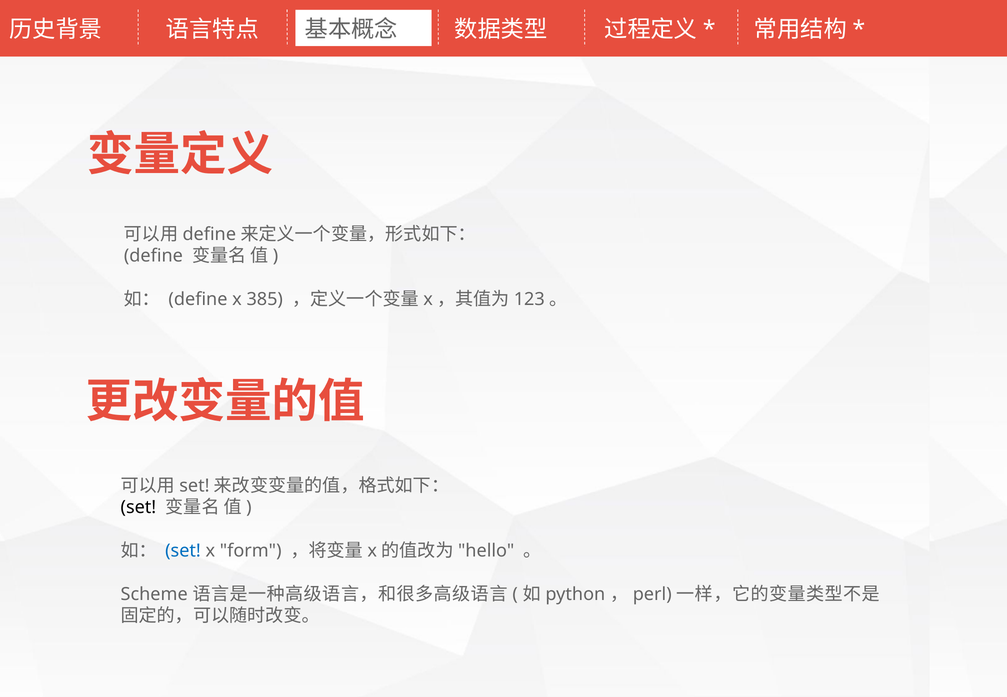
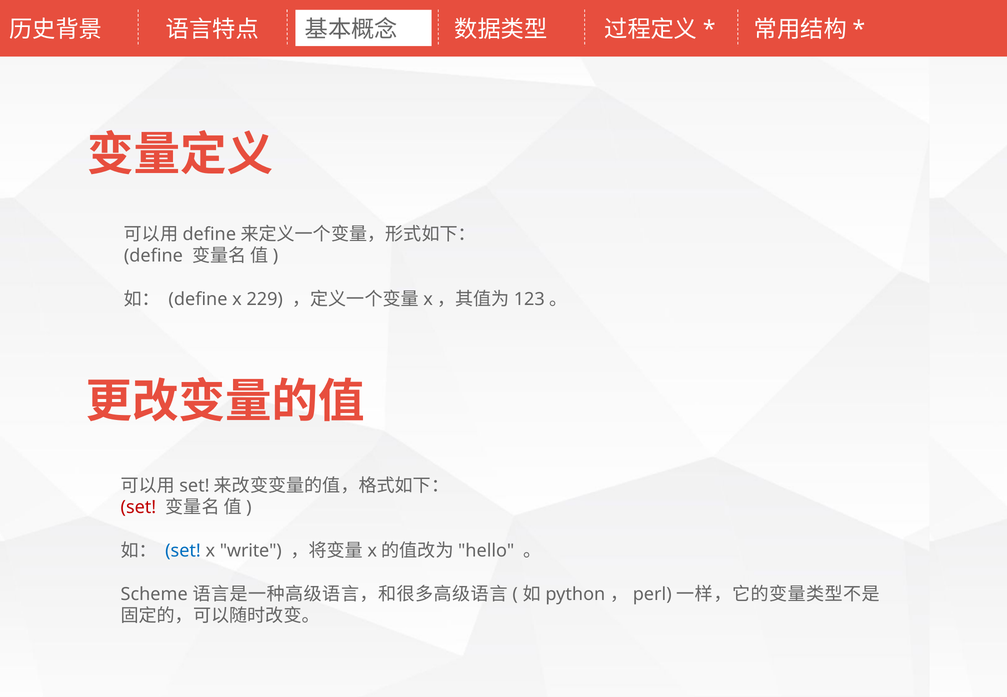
385: 385 -> 229
set at (138, 507) colour: black -> red
form: form -> write
